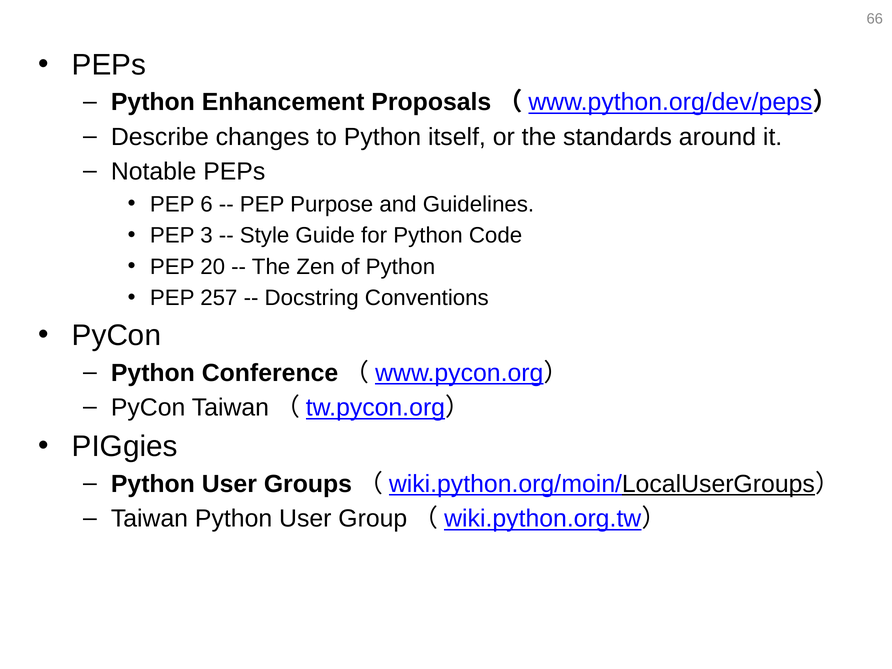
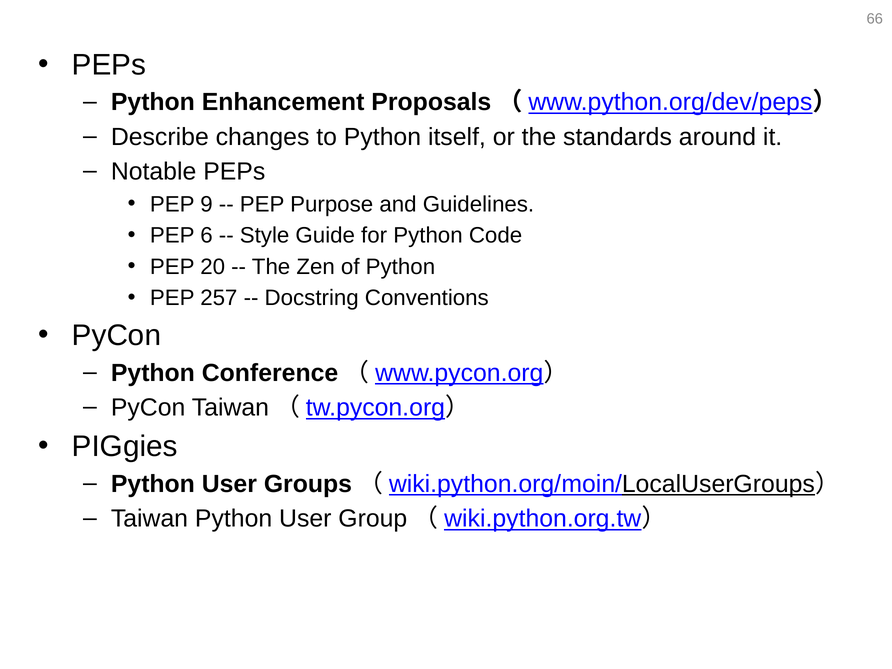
6: 6 -> 9
3: 3 -> 6
